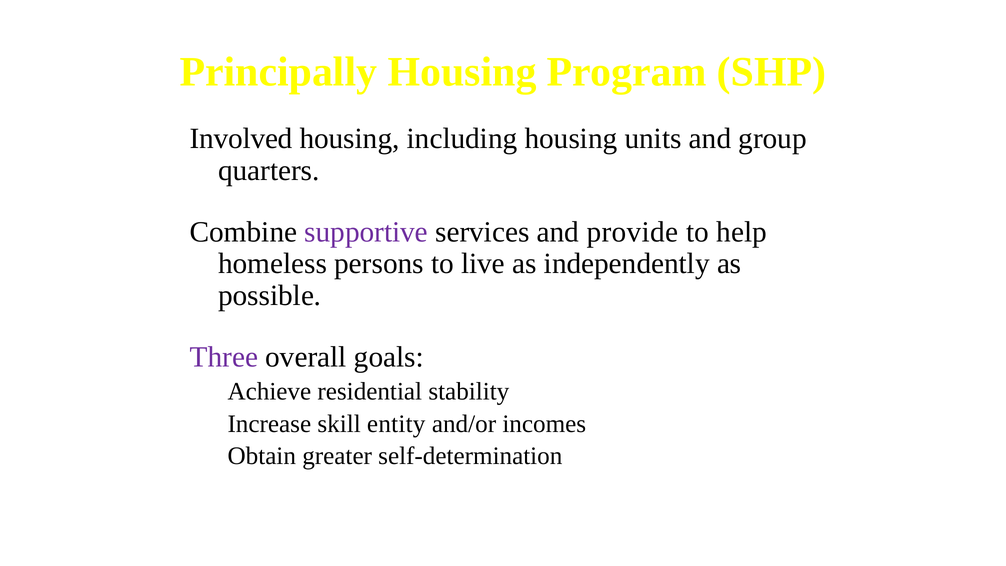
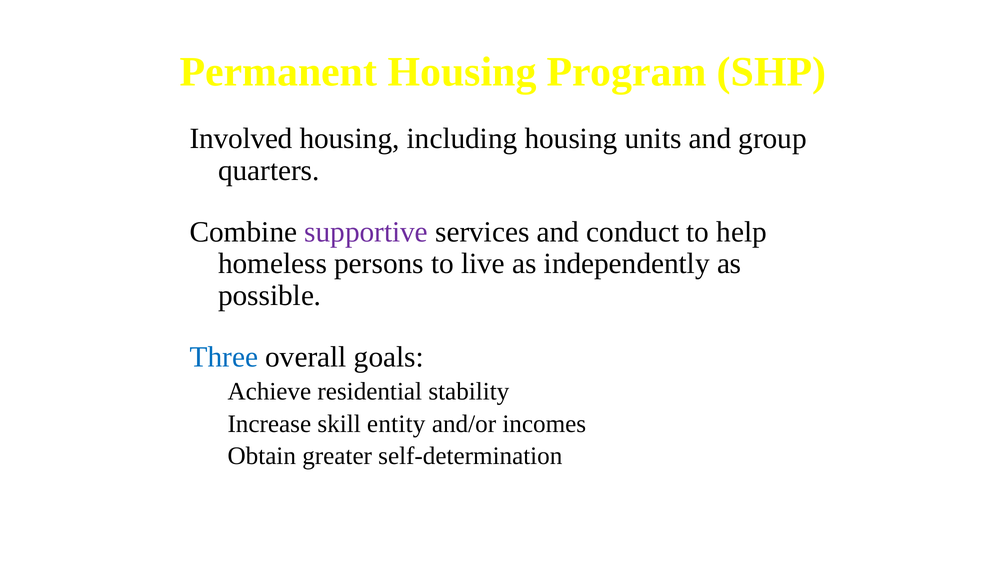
Principally: Principally -> Permanent
provide: provide -> conduct
Three colour: purple -> blue
